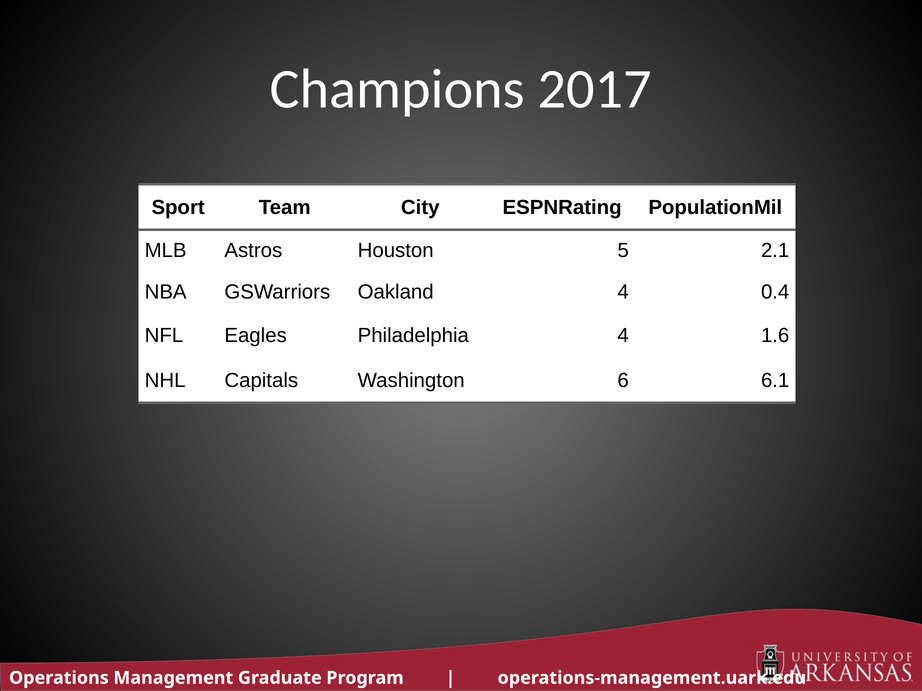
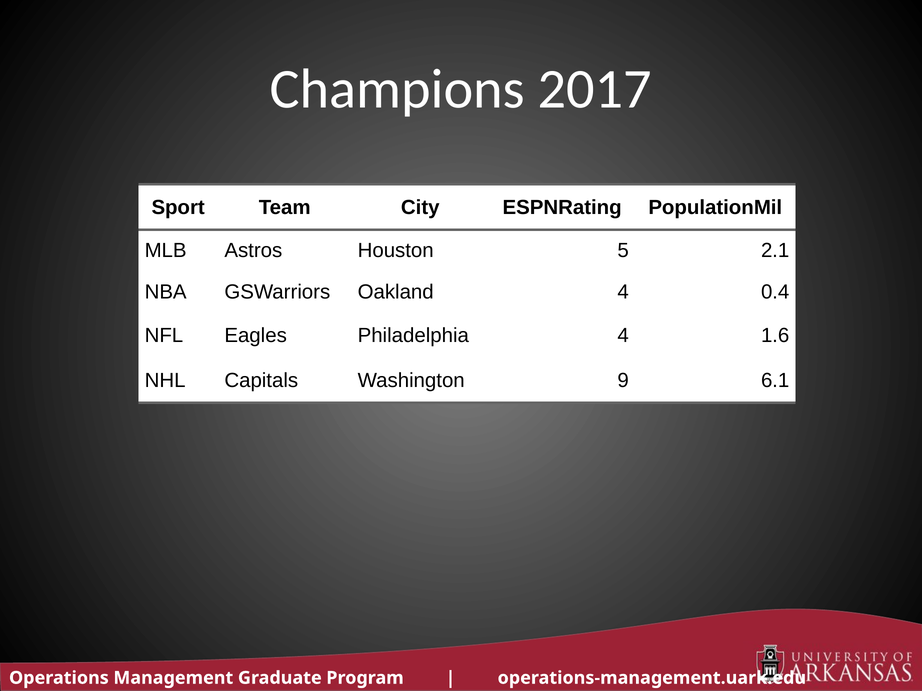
6: 6 -> 9
